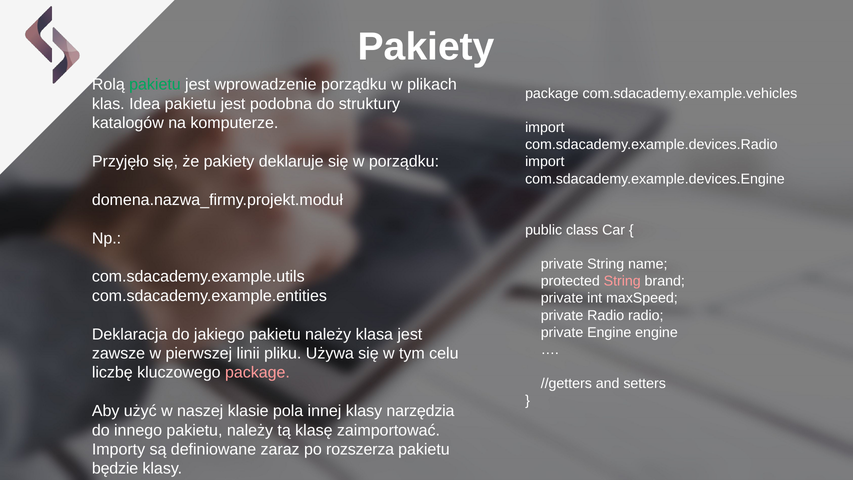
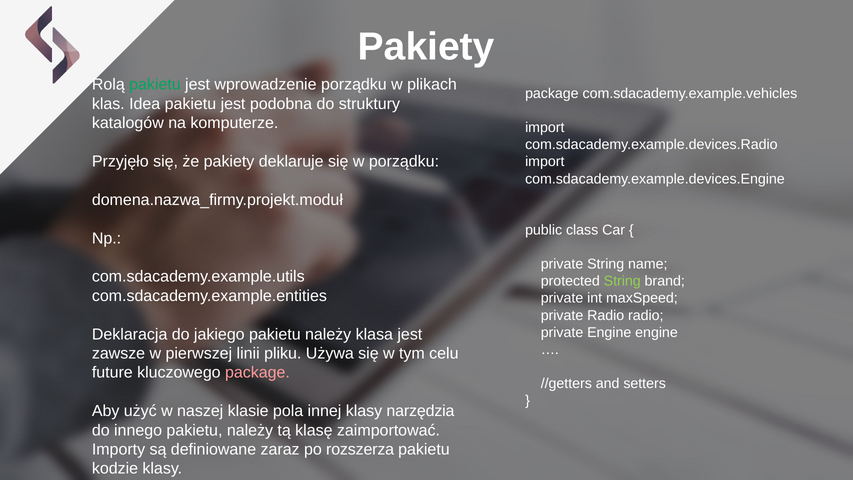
String at (622, 281) colour: pink -> light green
liczbę: liczbę -> future
będzie: będzie -> kodzie
